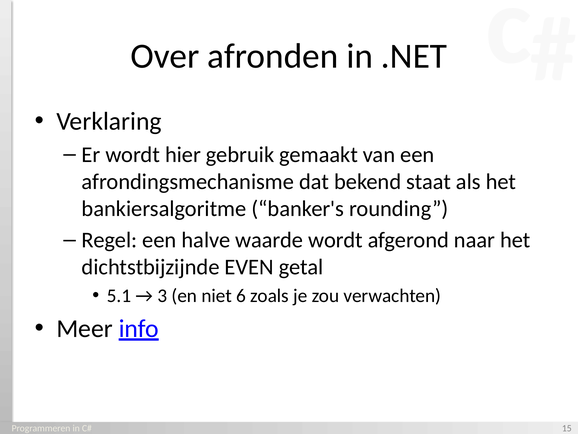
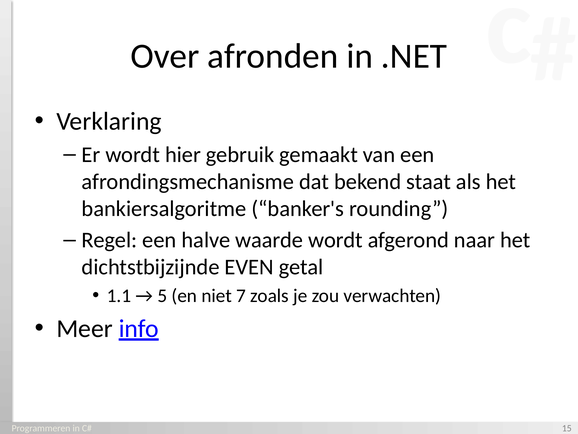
5.1: 5.1 -> 1.1
3: 3 -> 5
6: 6 -> 7
